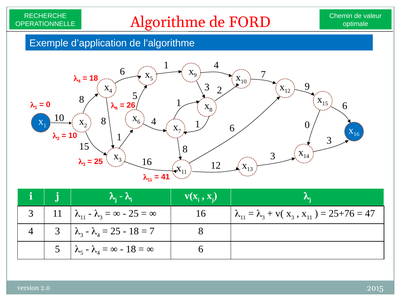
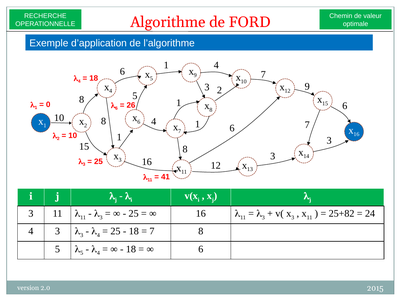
6 0: 0 -> 7
25+76: 25+76 -> 25+82
47 at (370, 213): 47 -> 24
